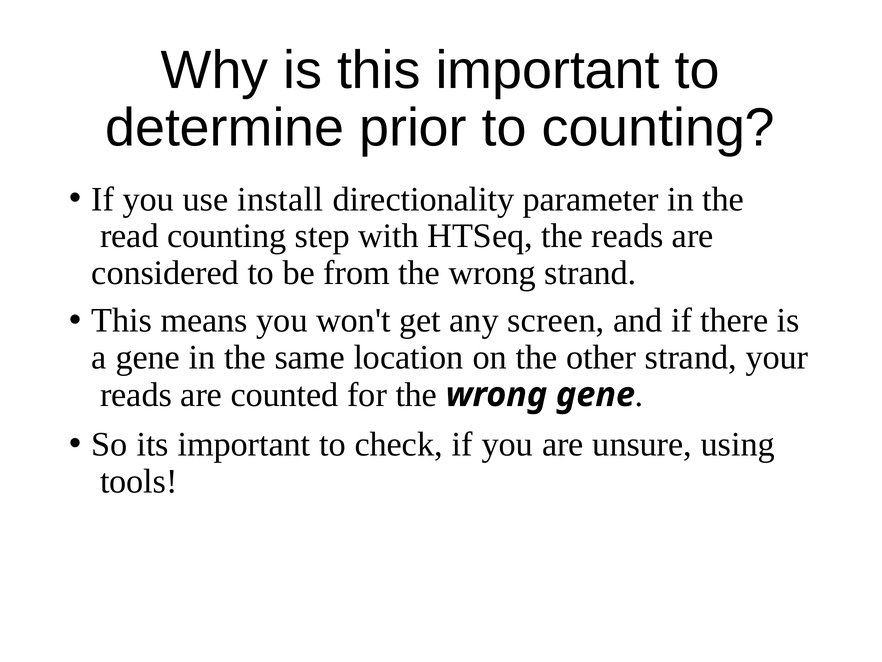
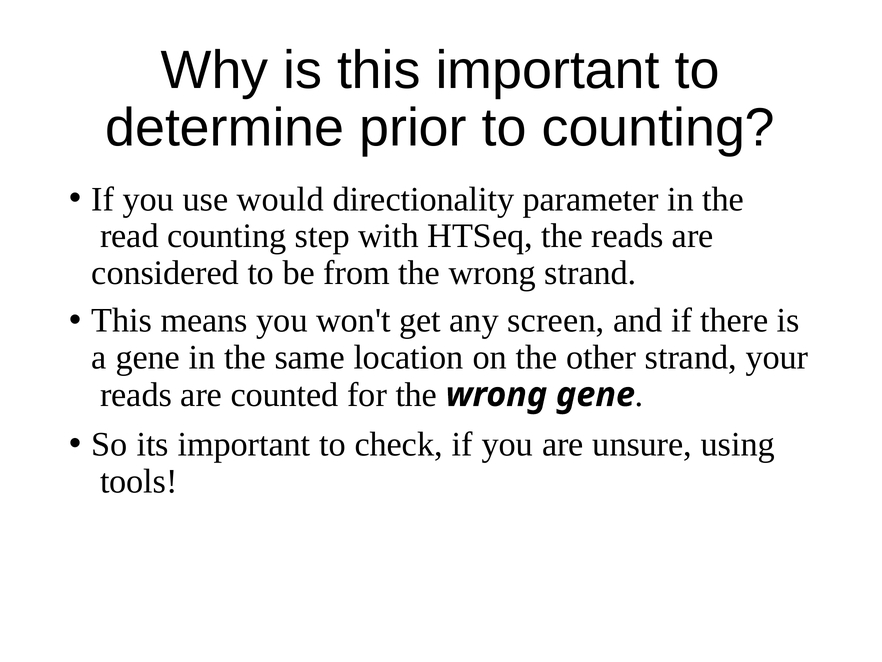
install: install -> would
